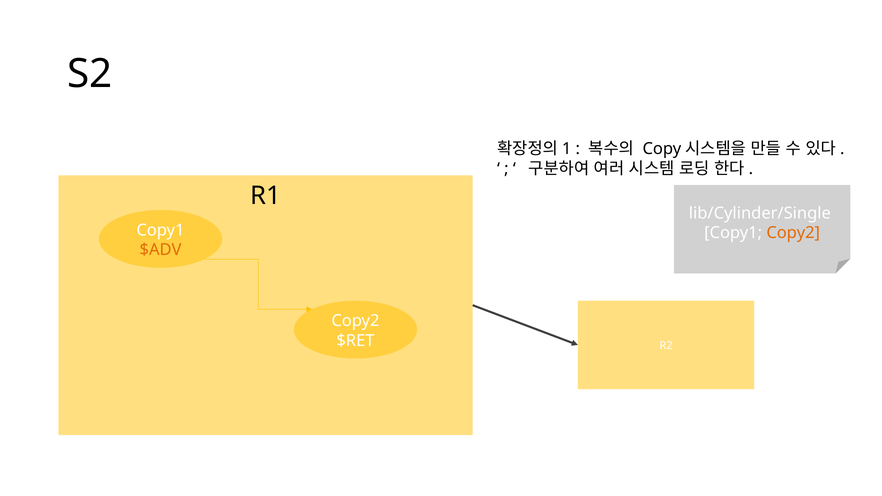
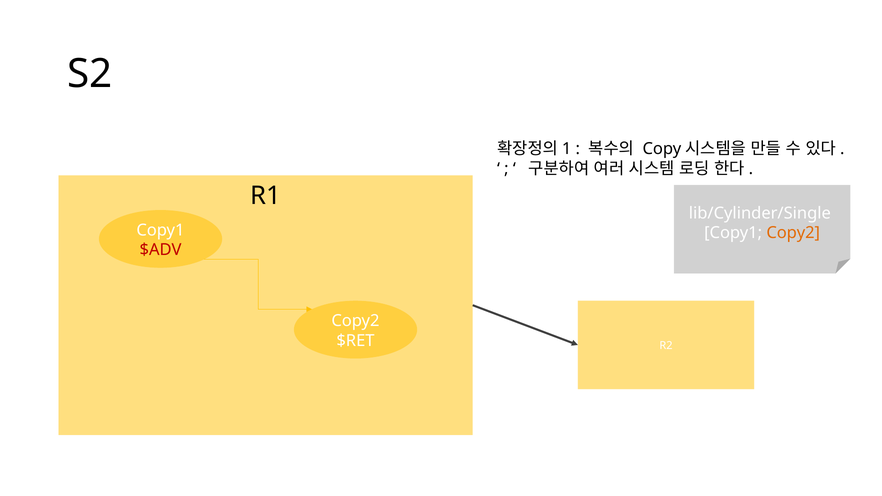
$ADV colour: orange -> red
